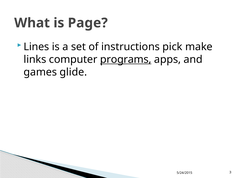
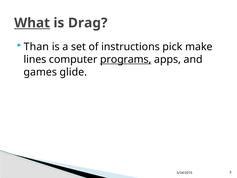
What underline: none -> present
Page: Page -> Drag
Lines: Lines -> Than
links: links -> lines
